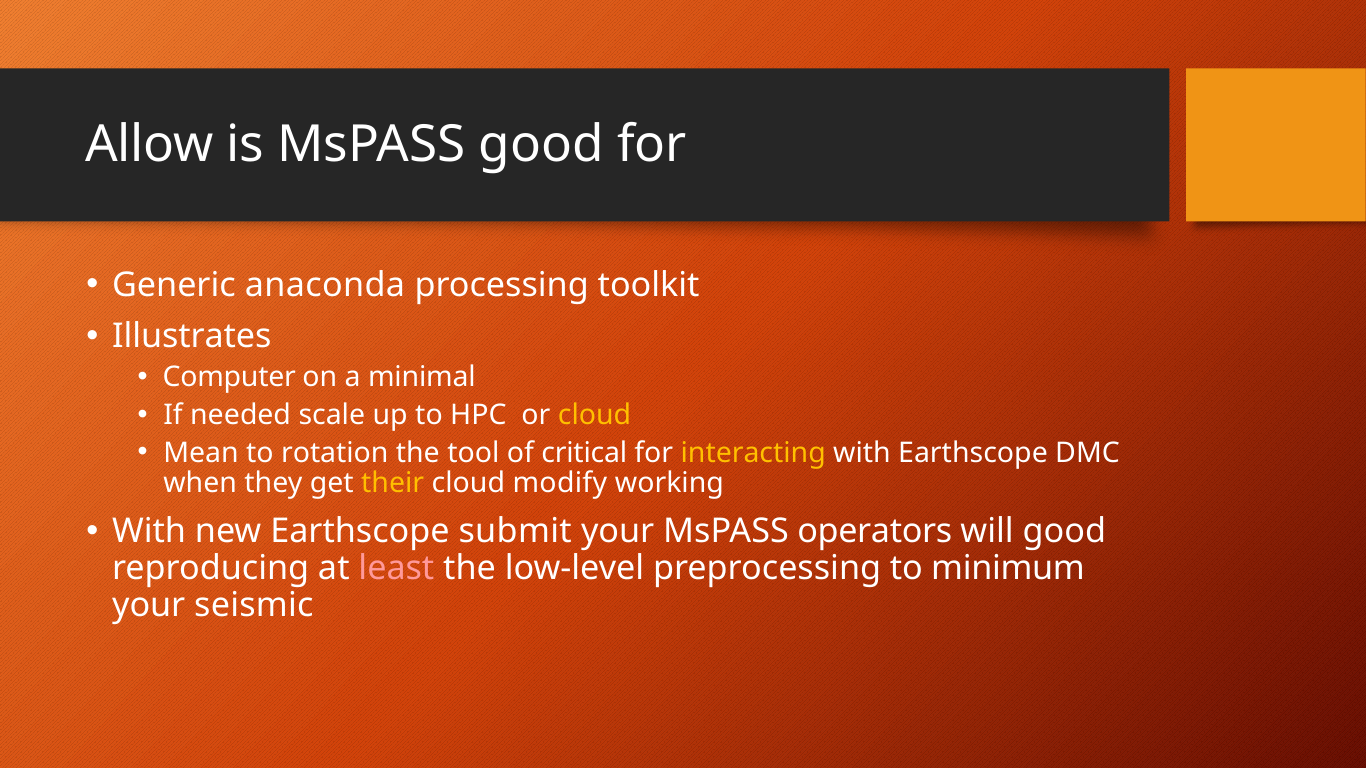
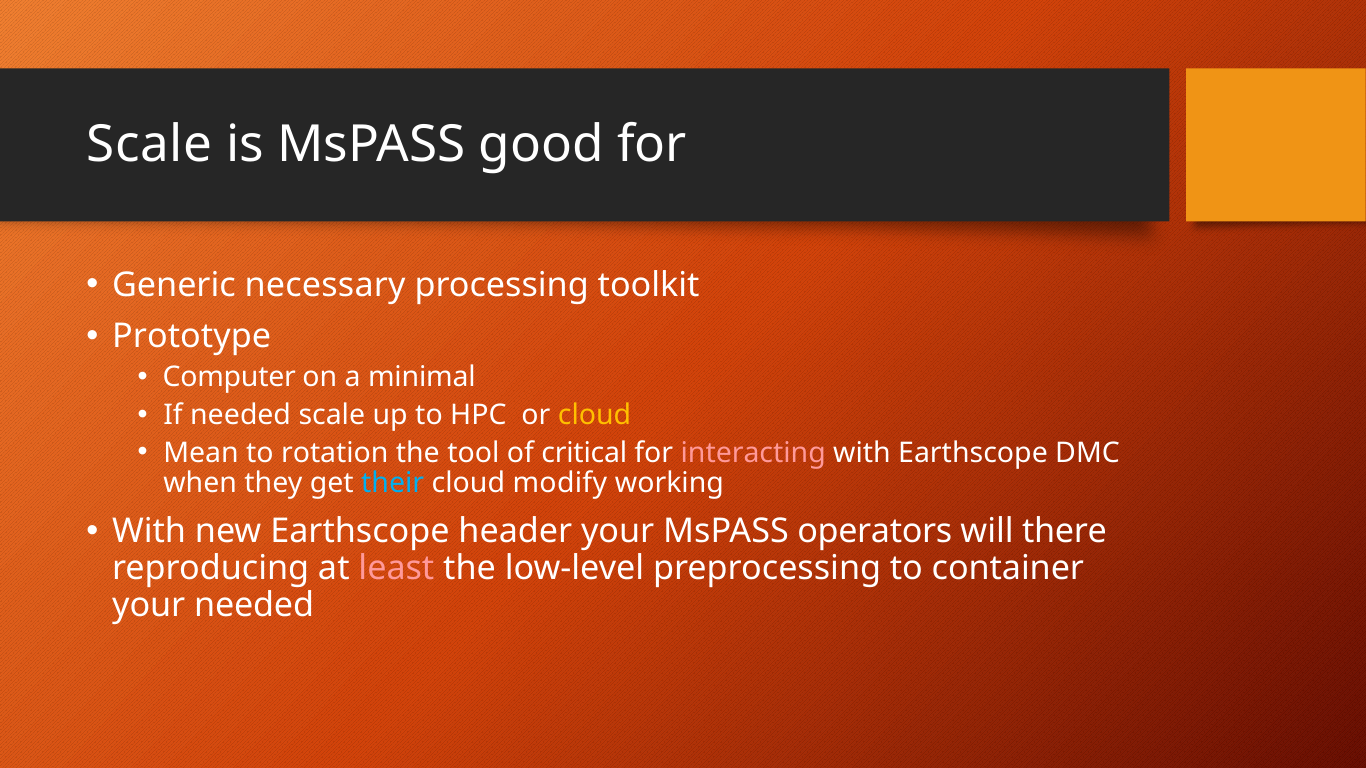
Allow at (150, 145): Allow -> Scale
anaconda: anaconda -> necessary
Illustrates: Illustrates -> Prototype
interacting colour: yellow -> pink
their colour: yellow -> light blue
submit: submit -> header
will good: good -> there
minimum: minimum -> container
your seismic: seismic -> needed
